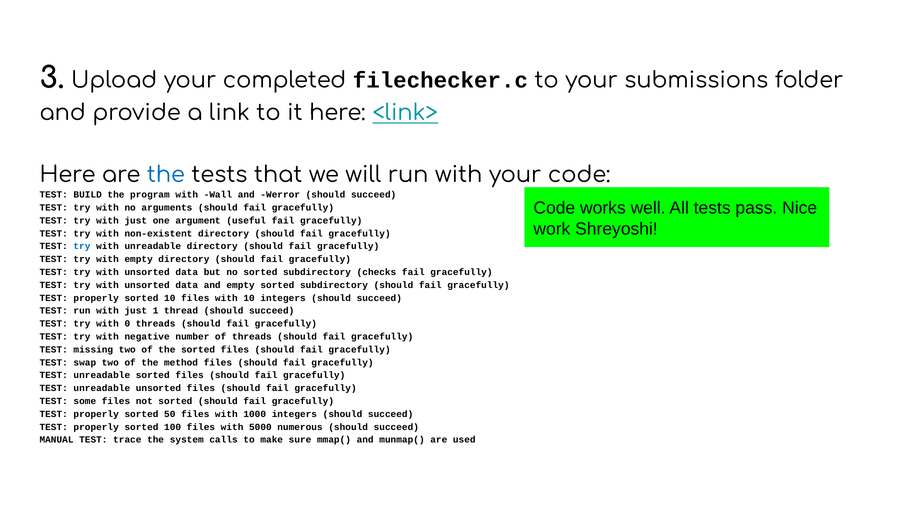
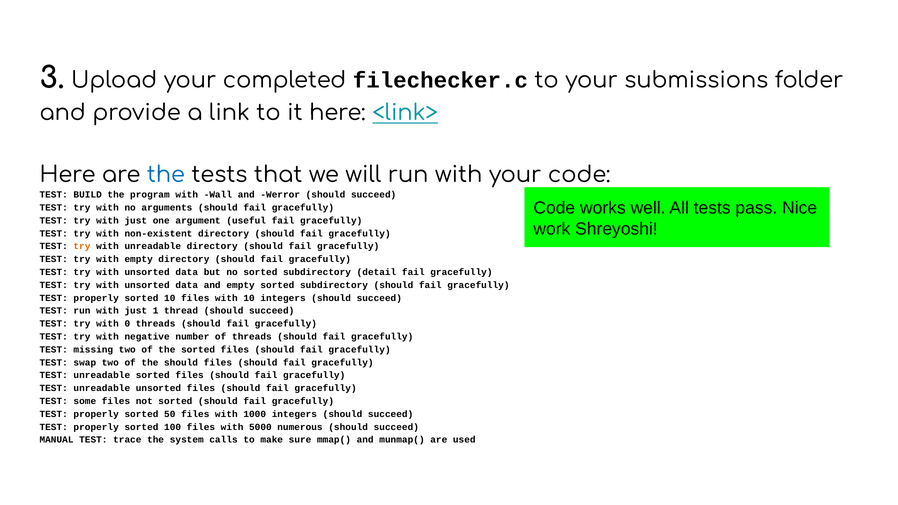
try at (82, 246) colour: blue -> orange
checks: checks -> detail
the method: method -> should
